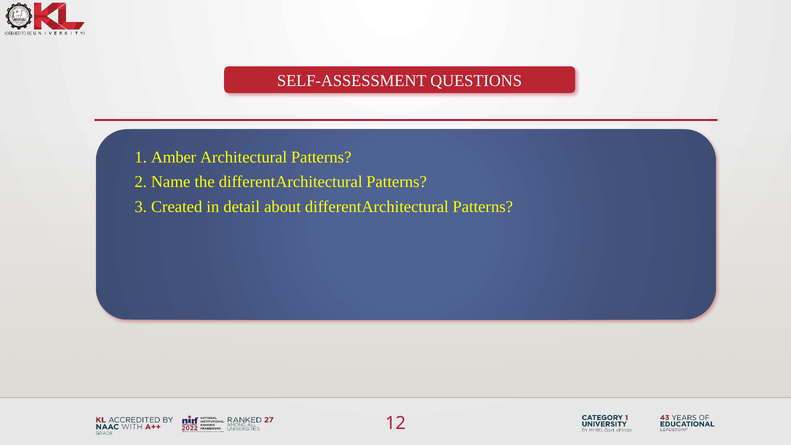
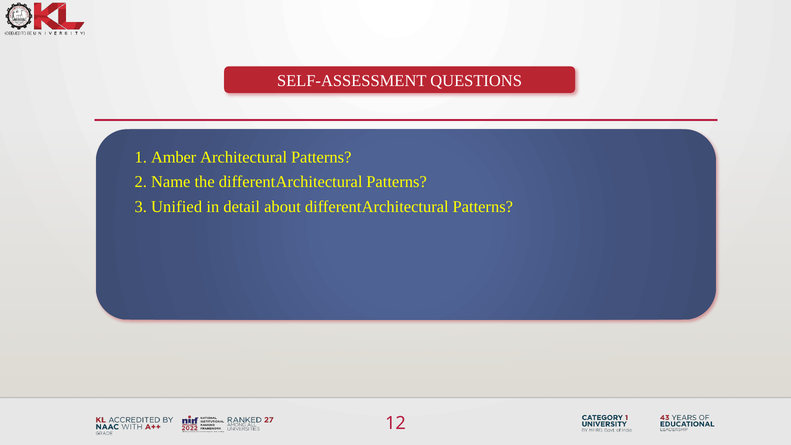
Created: Created -> Unified
